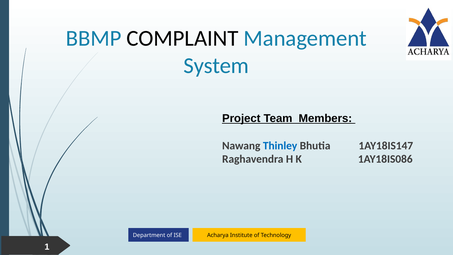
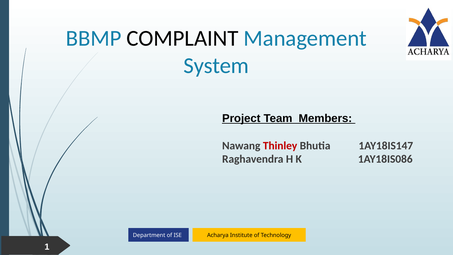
Thinley colour: blue -> red
